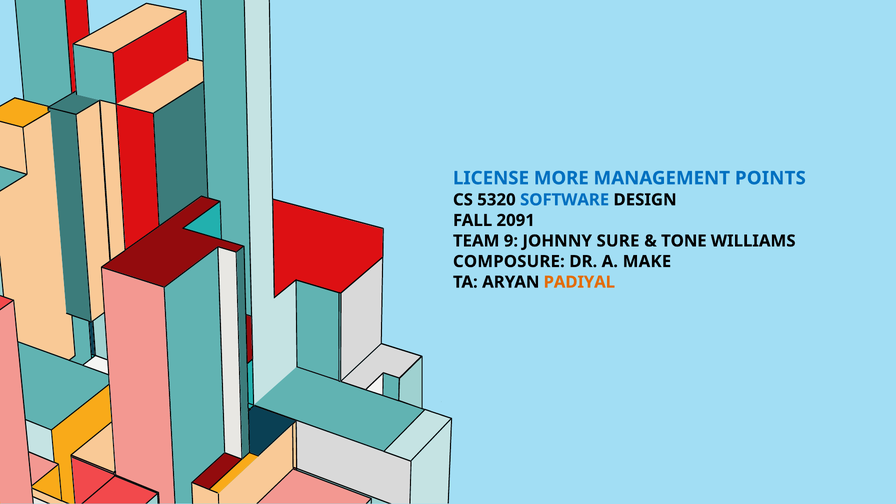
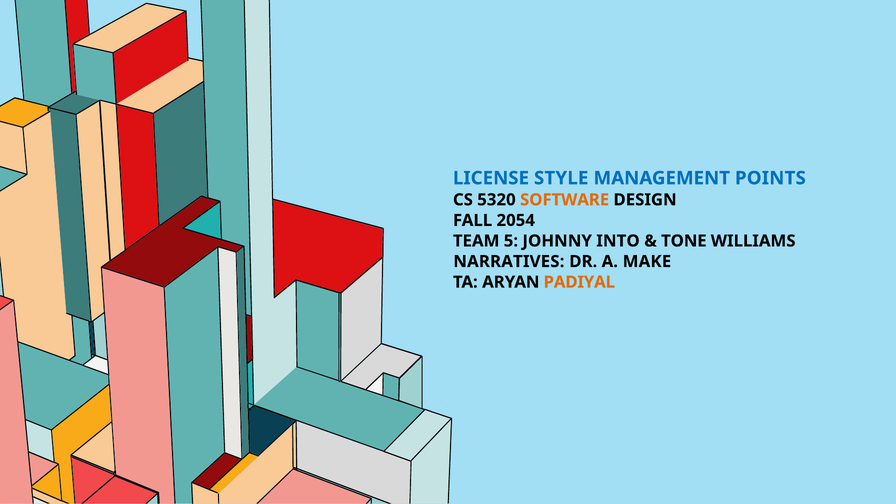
MORE: MORE -> STYLE
SOFTWARE colour: blue -> orange
2091: 2091 -> 2054
9: 9 -> 5
SURE: SURE -> INTO
COMPOSURE: COMPOSURE -> NARRATIVES
